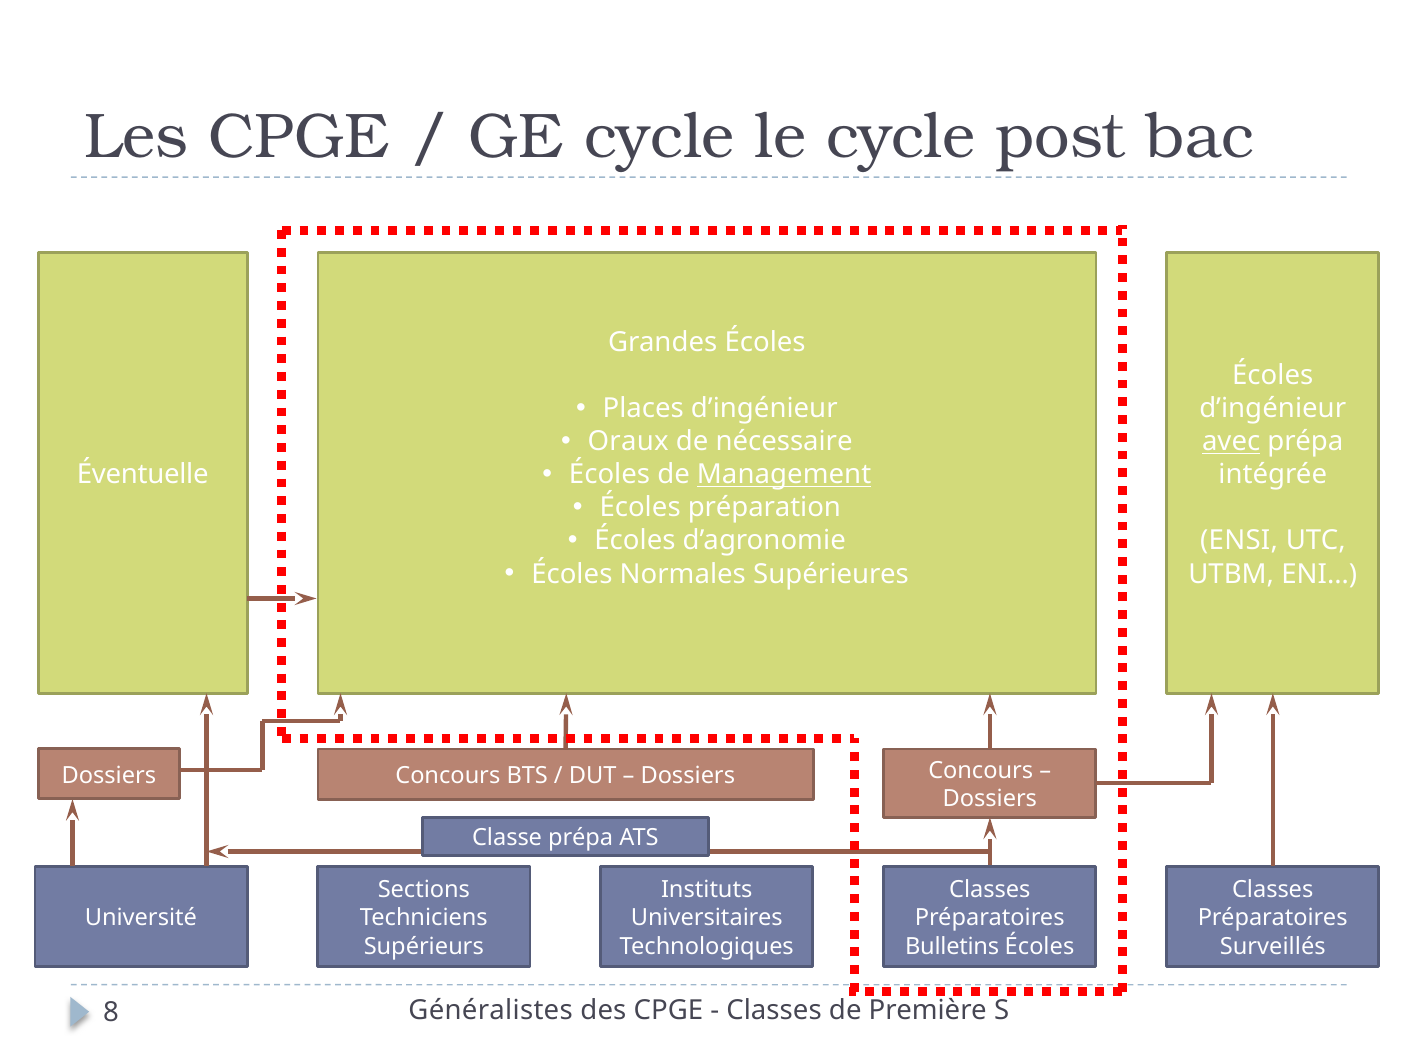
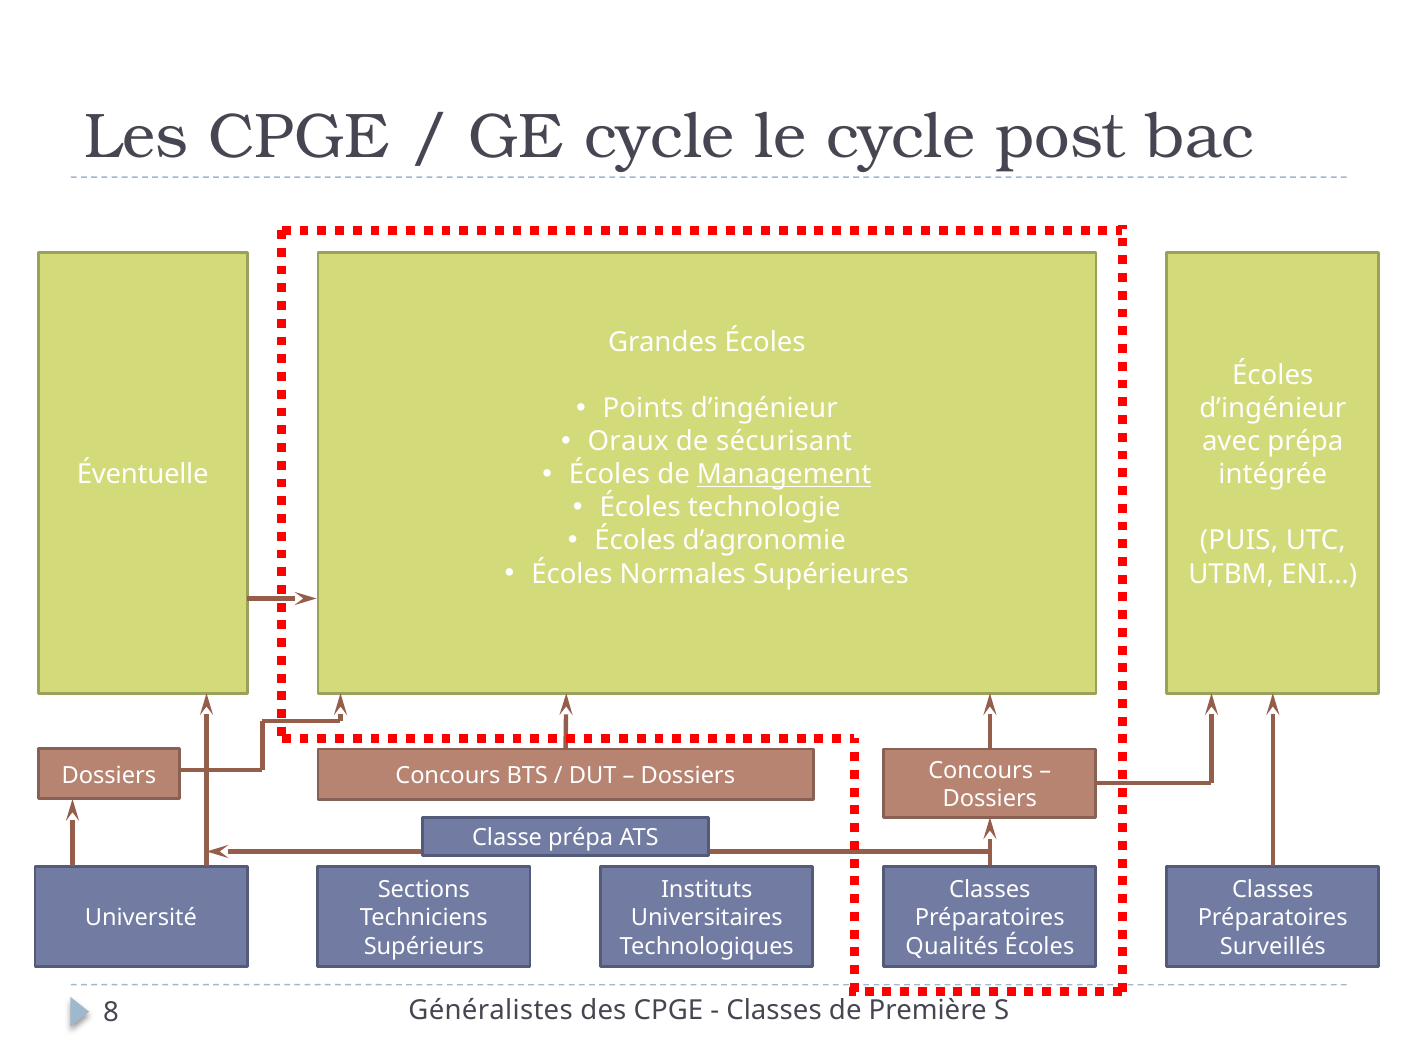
Places: Places -> Points
nécessaire: nécessaire -> sécurisant
avec underline: present -> none
préparation: préparation -> technologie
ENSI: ENSI -> PUIS
Bulletins: Bulletins -> Qualités
